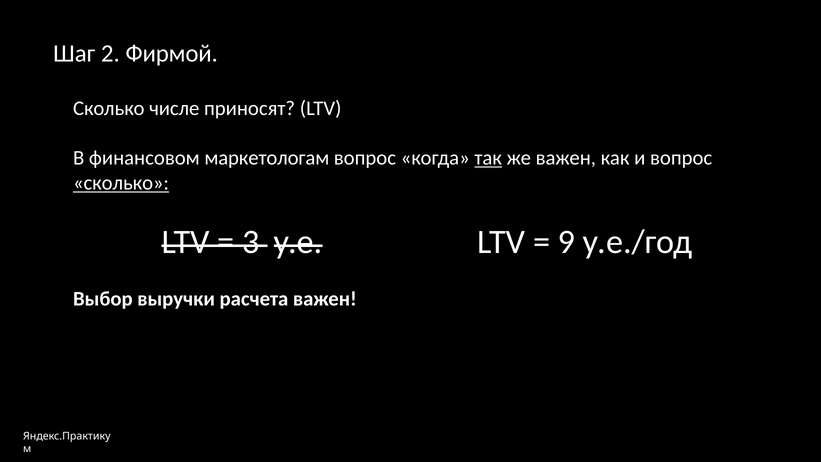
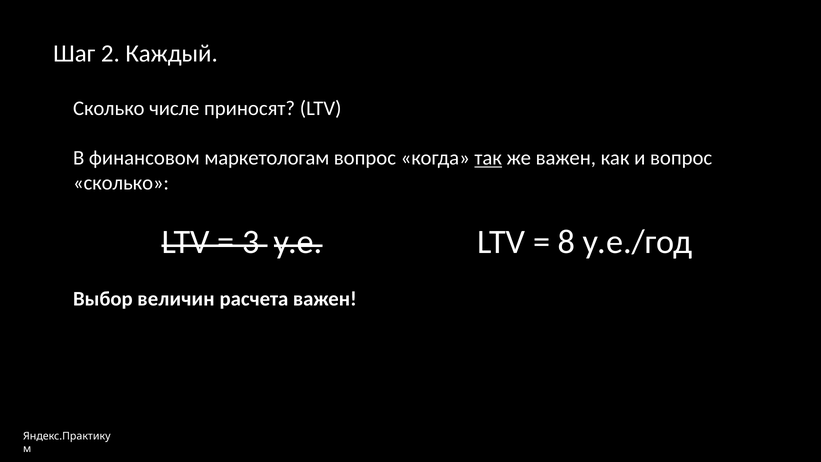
Фирмой: Фирмой -> Каждый
сколько at (121, 183) underline: present -> none
9: 9 -> 8
выручки: выручки -> величин
